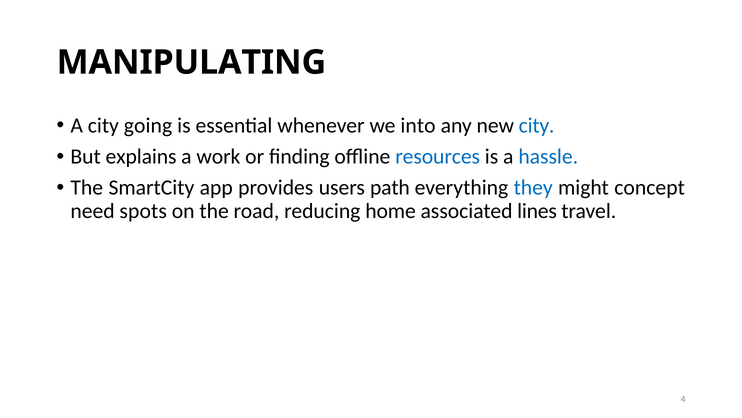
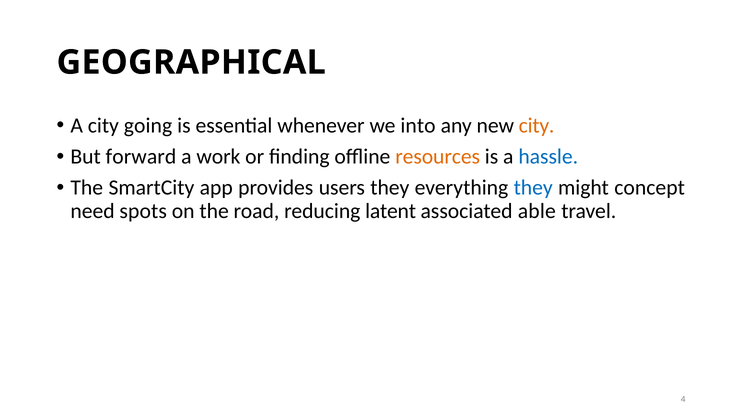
MANIPULATING: MANIPULATING -> GEOGRAPHICAL
city at (537, 125) colour: blue -> orange
explains: explains -> forward
resources colour: blue -> orange
users path: path -> they
home: home -> latent
lines: lines -> able
